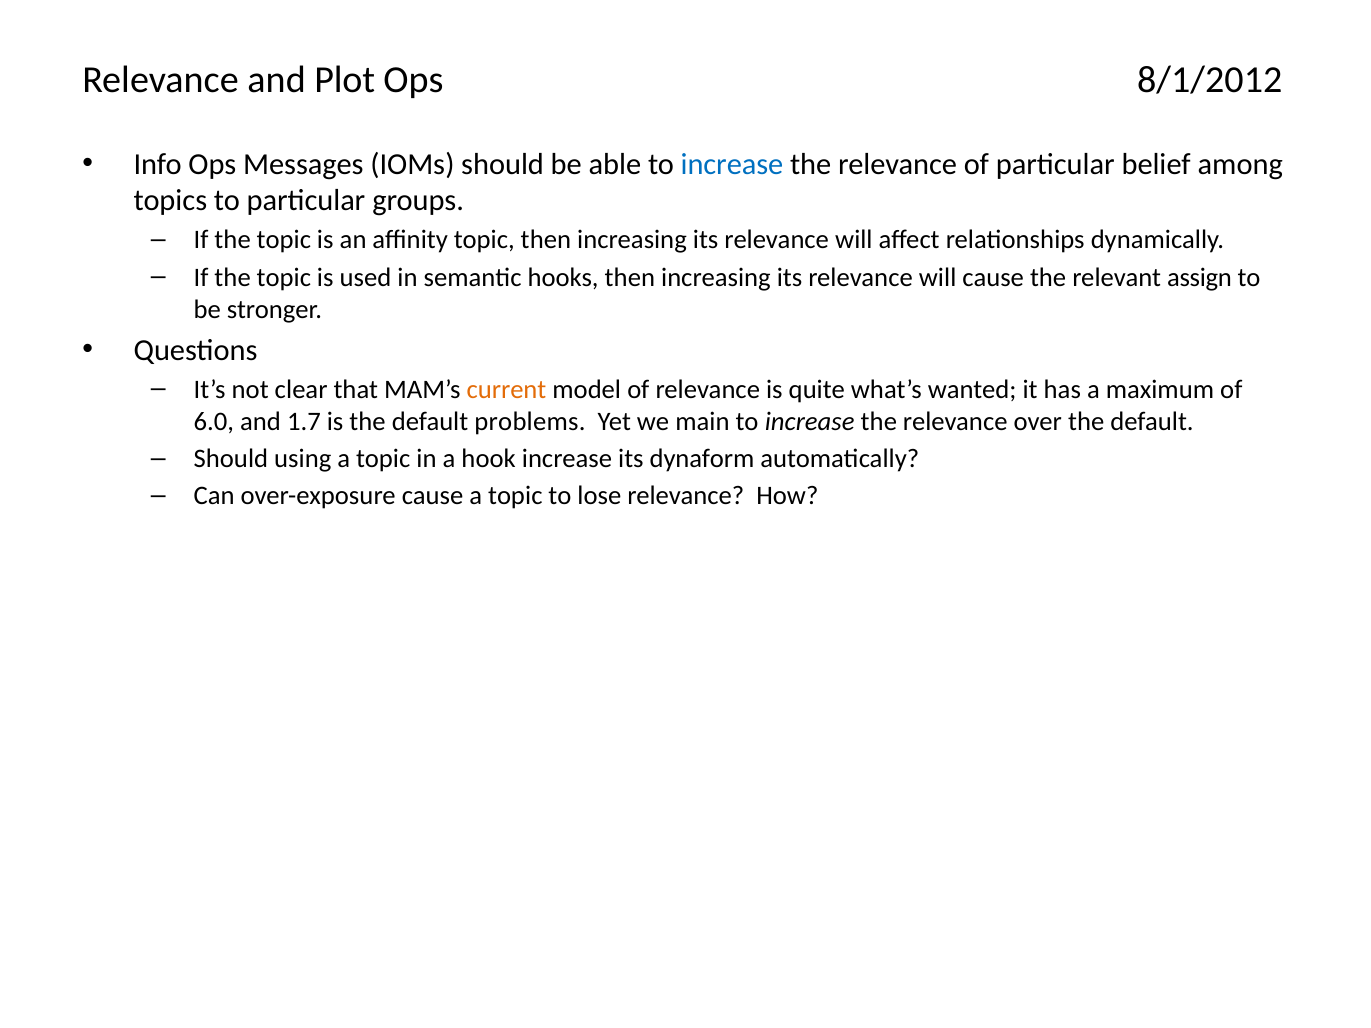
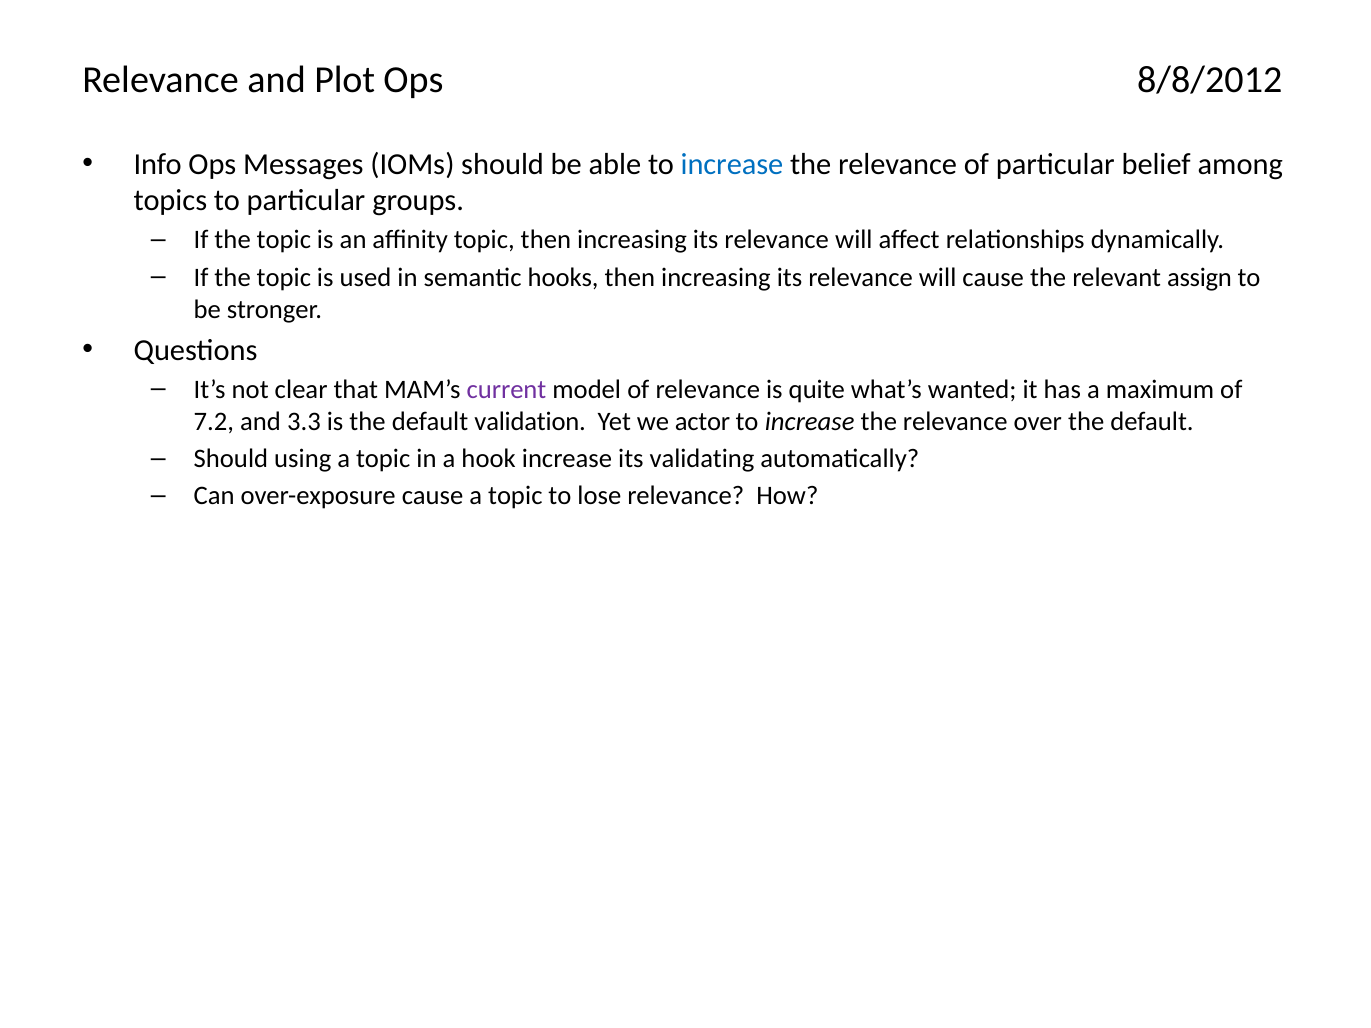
8/1/2012: 8/1/2012 -> 8/8/2012
current colour: orange -> purple
6.0: 6.0 -> 7.2
1.7: 1.7 -> 3.3
problems: problems -> validation
main: main -> actor
dynaform: dynaform -> validating
